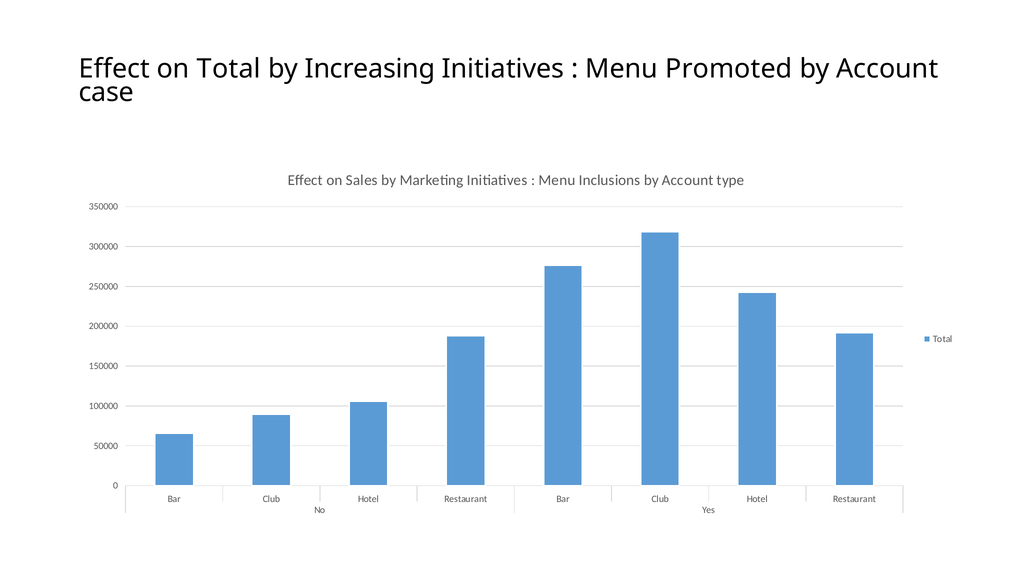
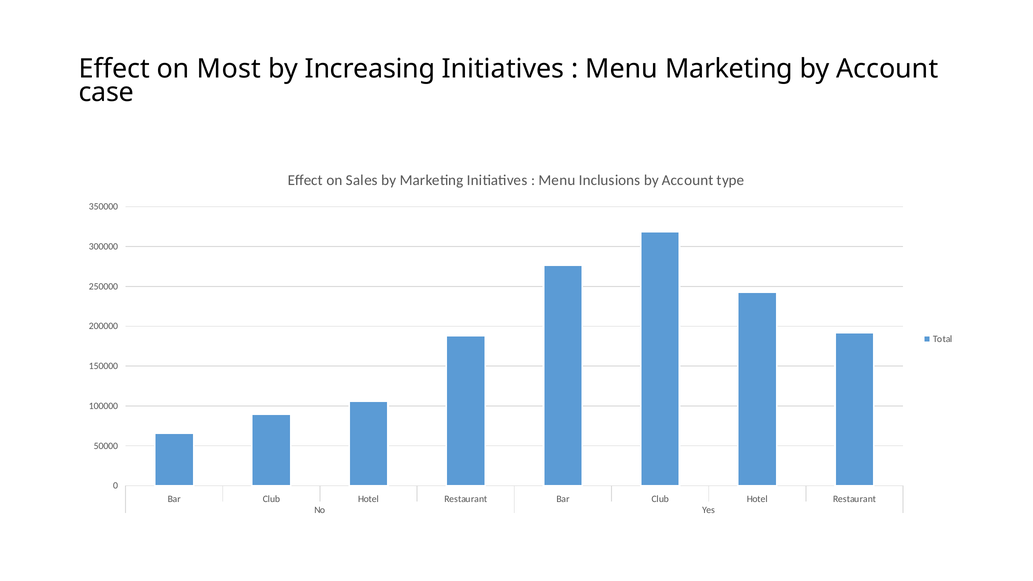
on Total: Total -> Most
Menu Promoted: Promoted -> Marketing
